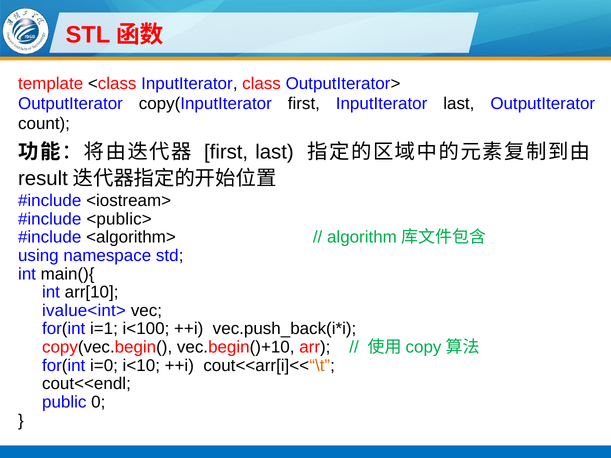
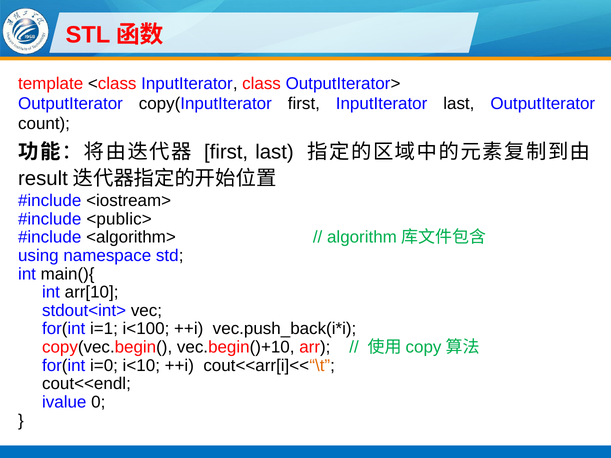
ivalue<int>: ivalue<int> -> stdout<int>
public: public -> ivalue
